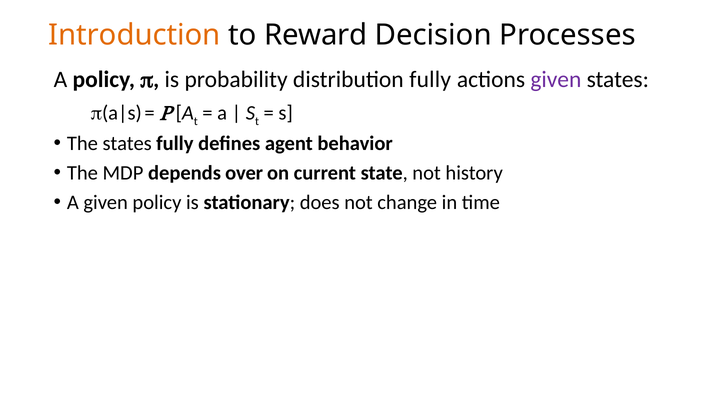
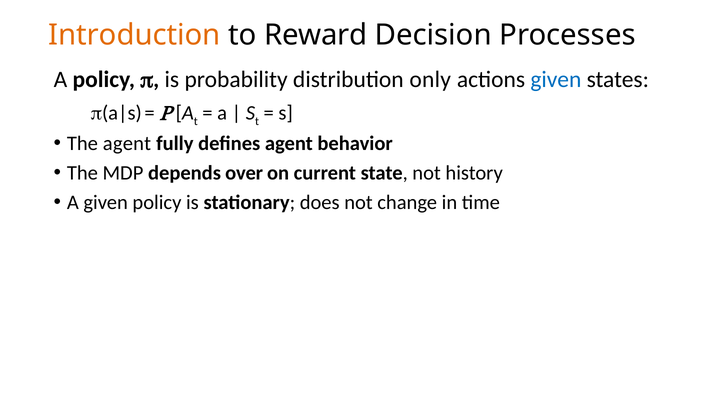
distribution fully: fully -> only
given at (556, 79) colour: purple -> blue
The states: states -> agent
